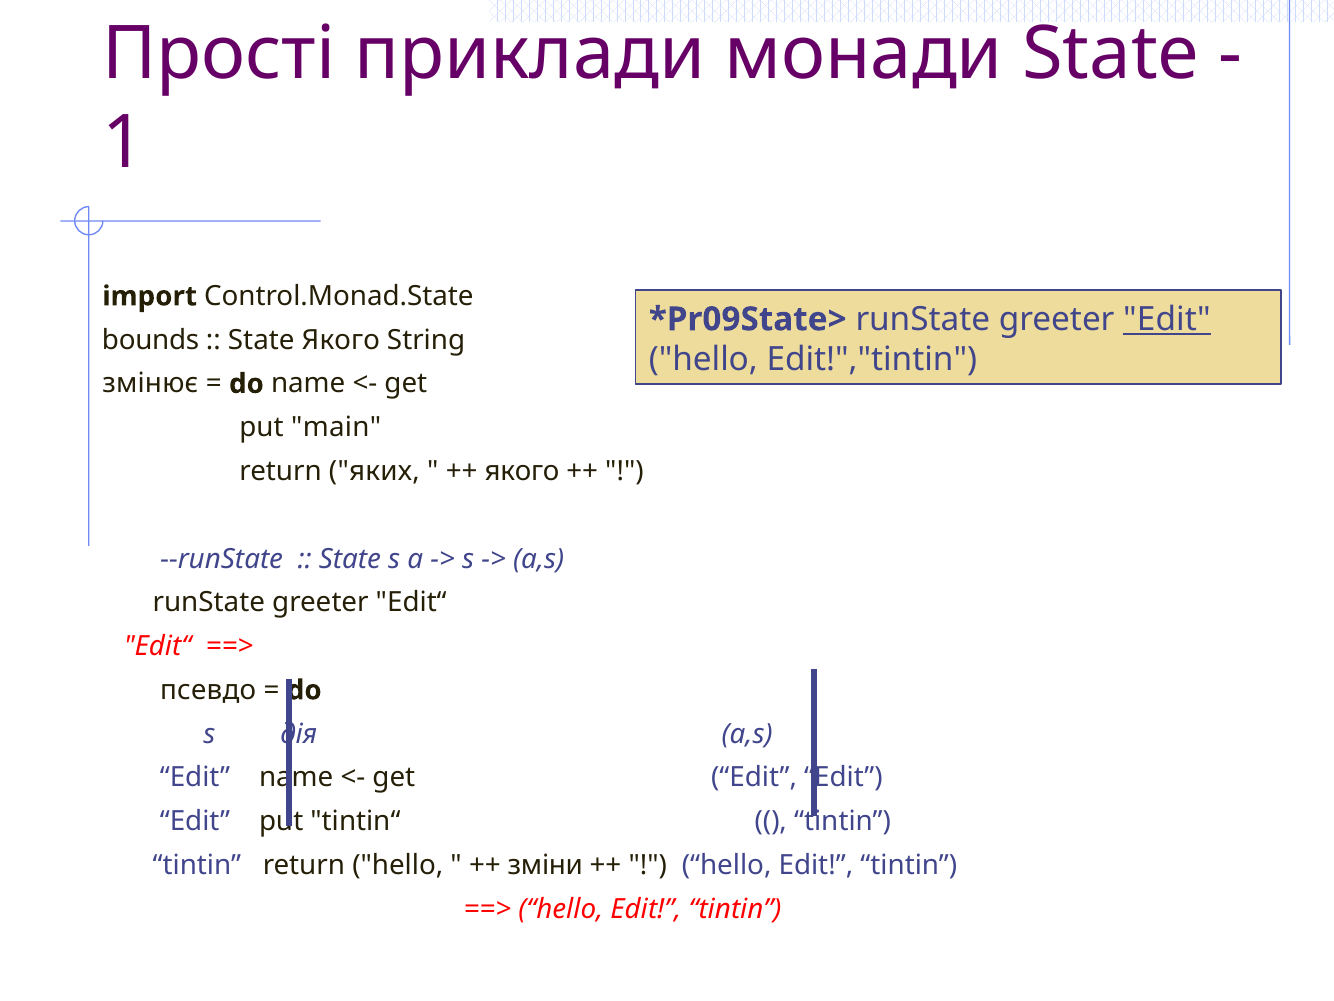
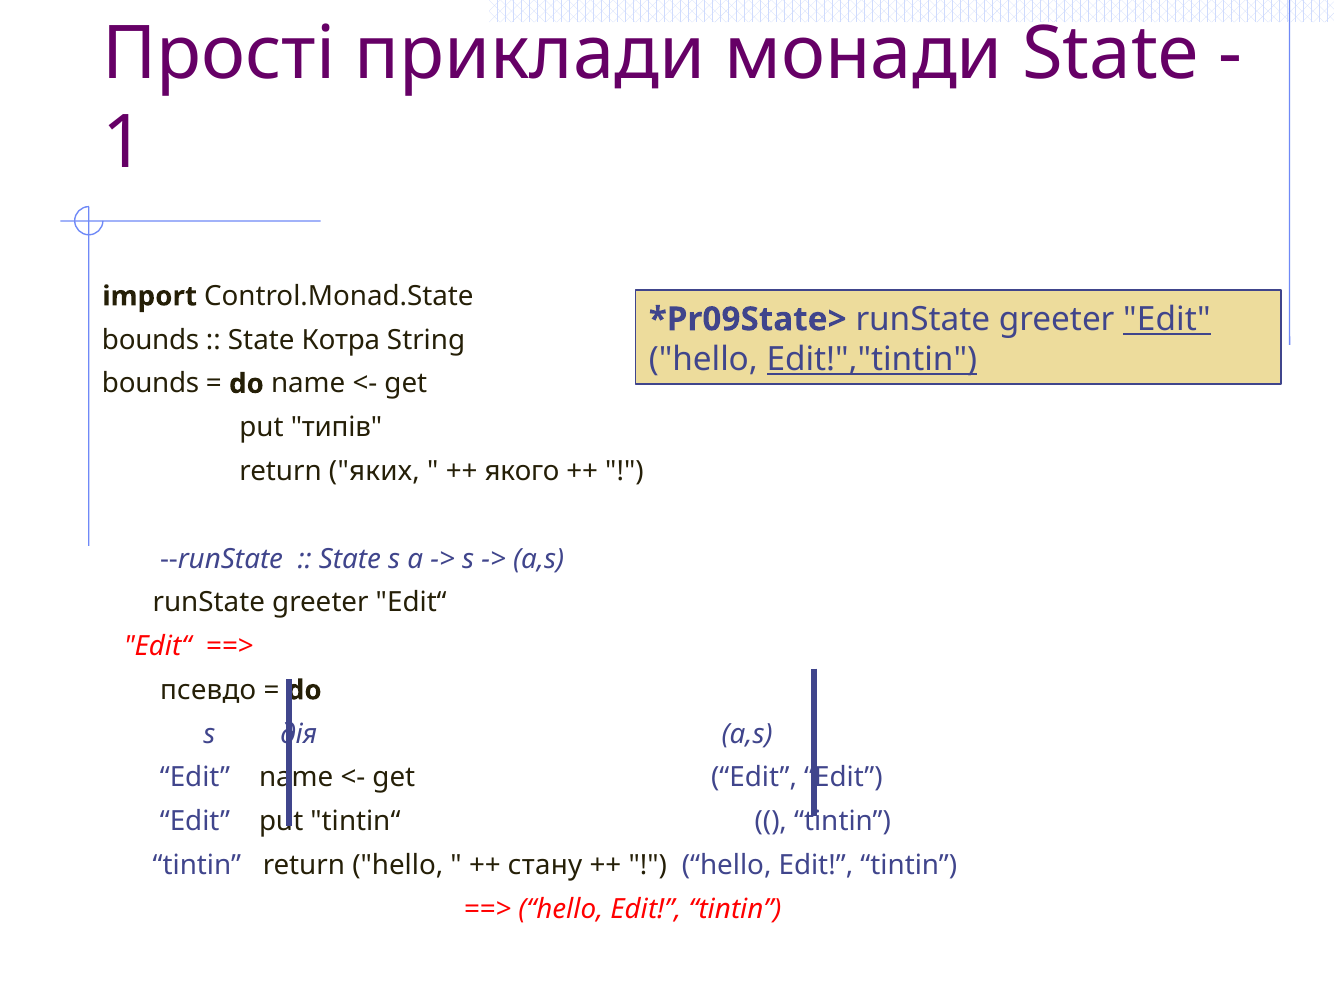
State Якого: Якого -> Котра
Edit!","tintin underline: none -> present
змінює at (150, 384): змінює -> bounds
main: main -> типів
зміни: зміни -> стану
